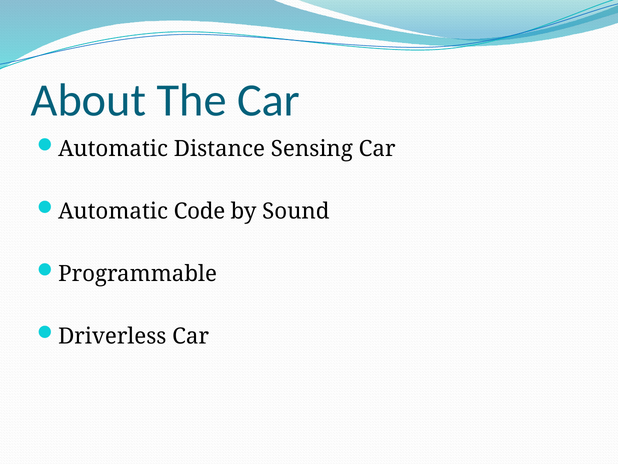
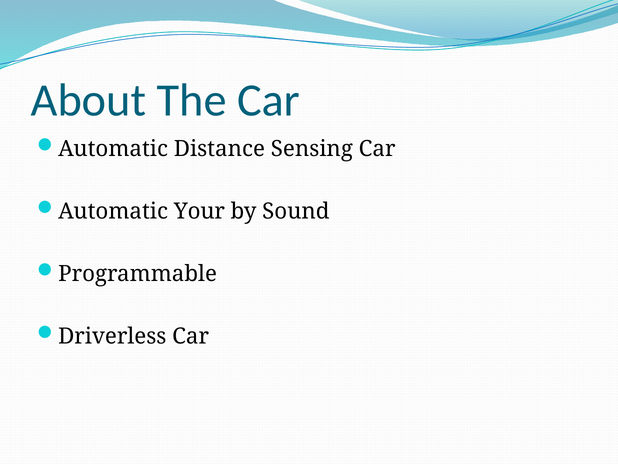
Code: Code -> Your
